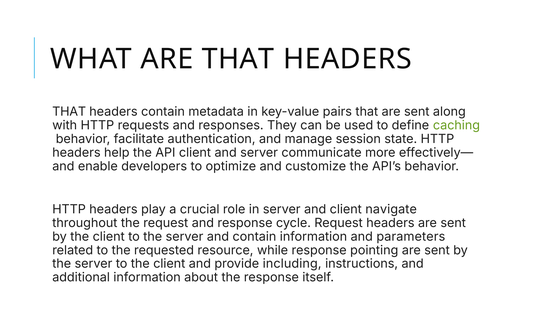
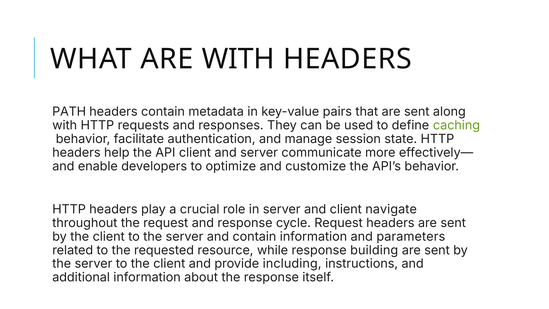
ARE THAT: THAT -> WITH
THAT at (69, 112): THAT -> PATH
pointing: pointing -> building
